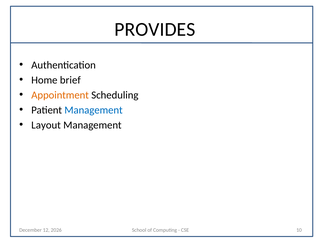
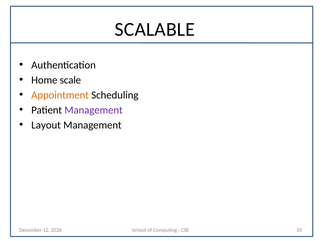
PROVIDES: PROVIDES -> SCALABLE
brief: brief -> scale
Management at (94, 110) colour: blue -> purple
